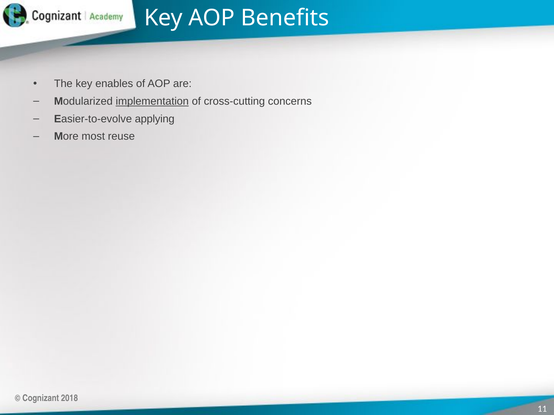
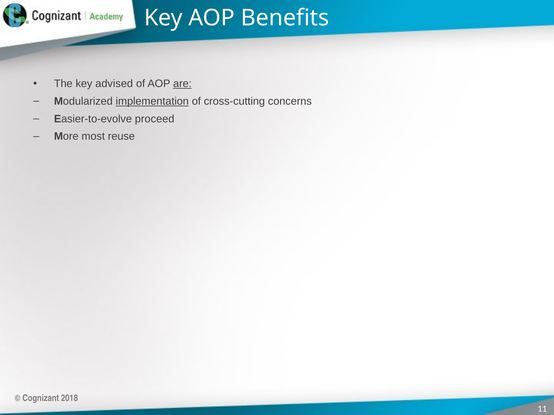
enables: enables -> advised
are underline: none -> present
applying: applying -> proceed
